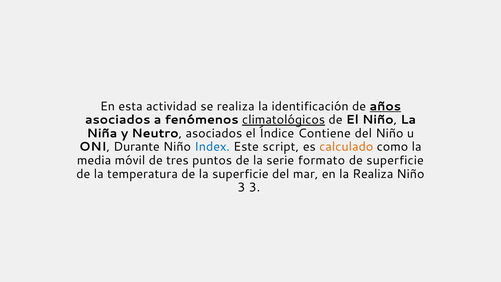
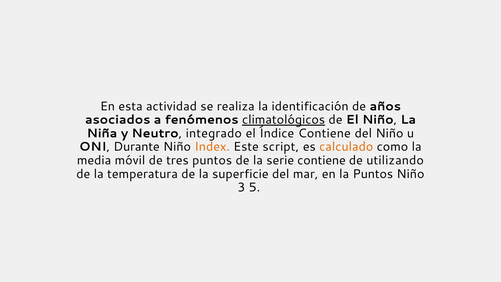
años underline: present -> none
Neutro asociados: asociados -> integrado
Index colour: blue -> orange
serie formato: formato -> contiene
de superficie: superficie -> utilizando
la Realiza: Realiza -> Puntos
3 3: 3 -> 5
